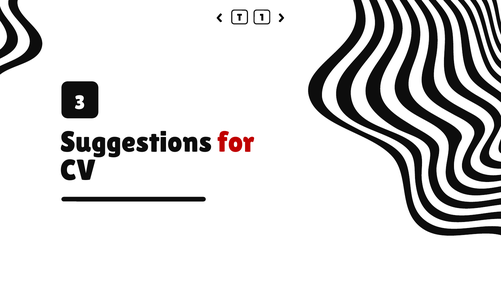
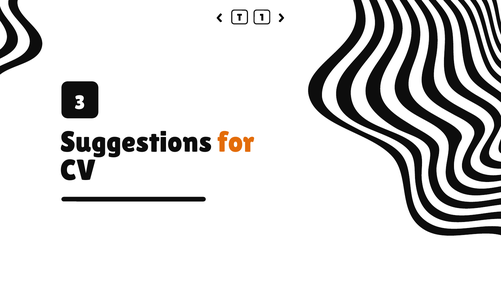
for colour: red -> orange
